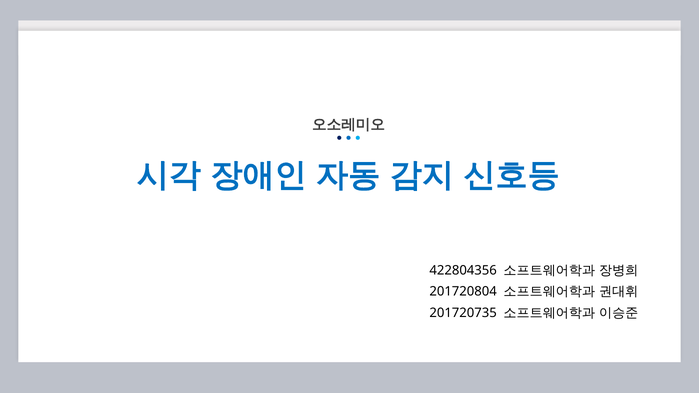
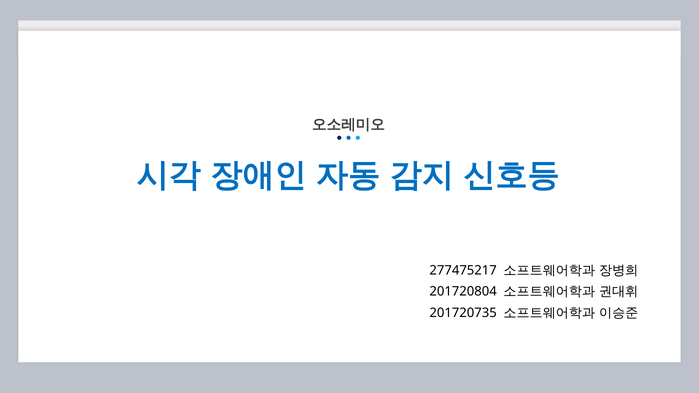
422804356: 422804356 -> 277475217
